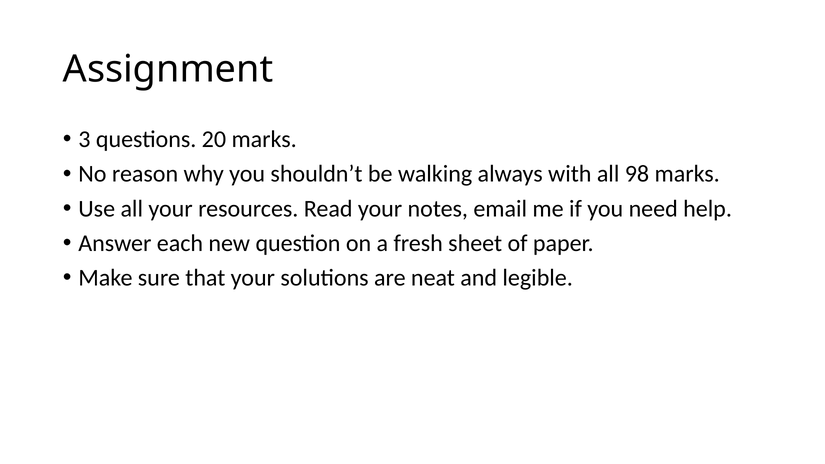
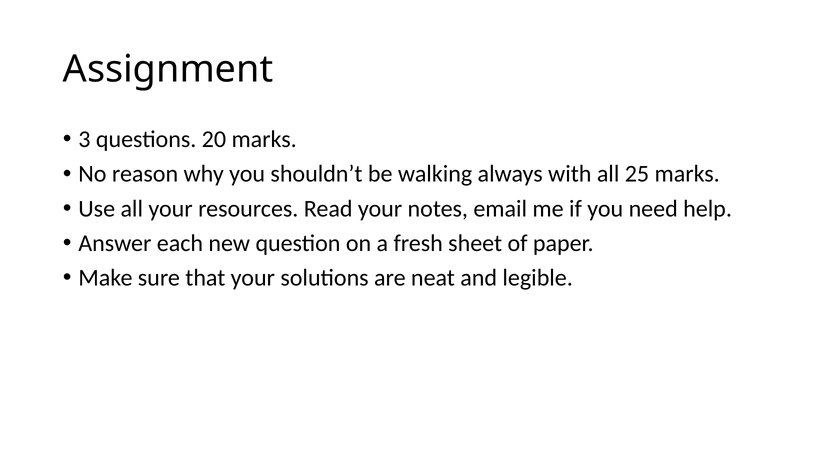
98: 98 -> 25
